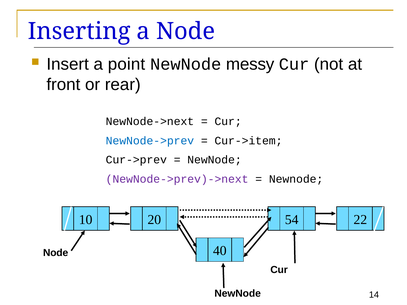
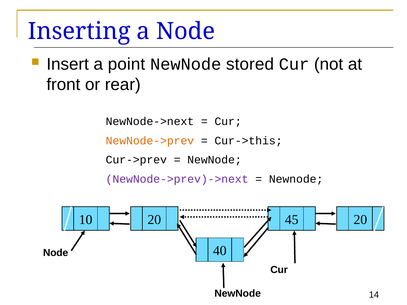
messy: messy -> stored
NewNode->prev colour: blue -> orange
Cur->item: Cur->item -> Cur->this
54: 54 -> 45
10 22: 22 -> 20
